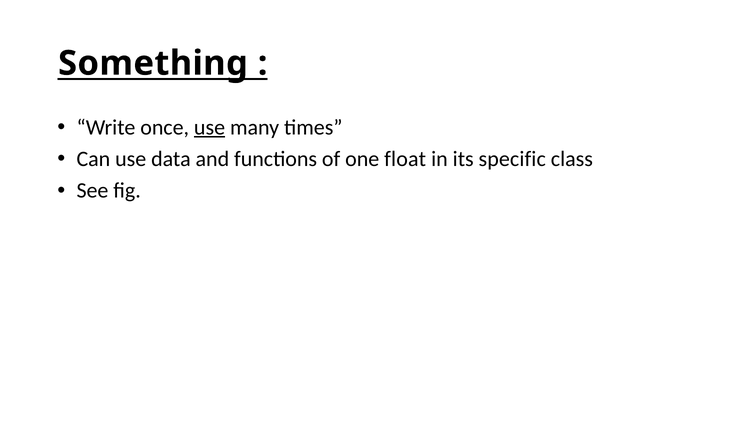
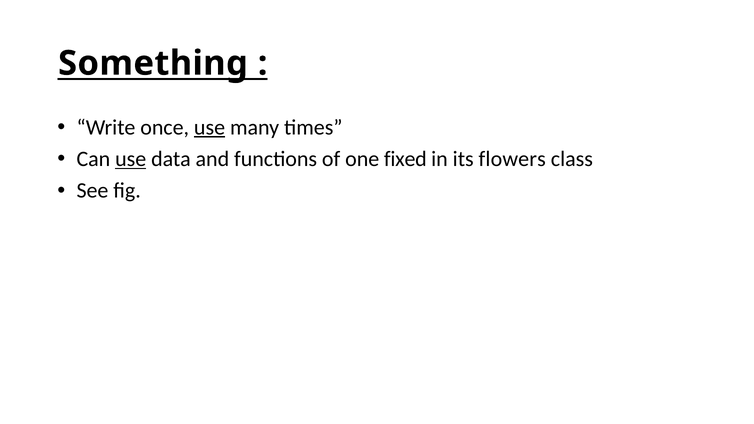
use at (131, 159) underline: none -> present
float: float -> fixed
specific: specific -> flowers
